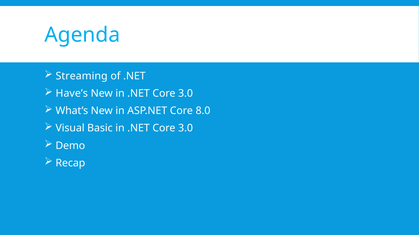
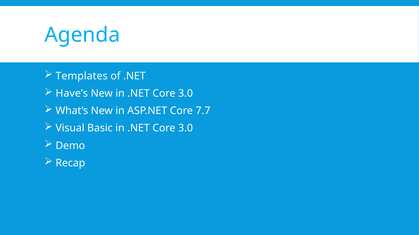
Streaming: Streaming -> Templates
8.0: 8.0 -> 7.7
